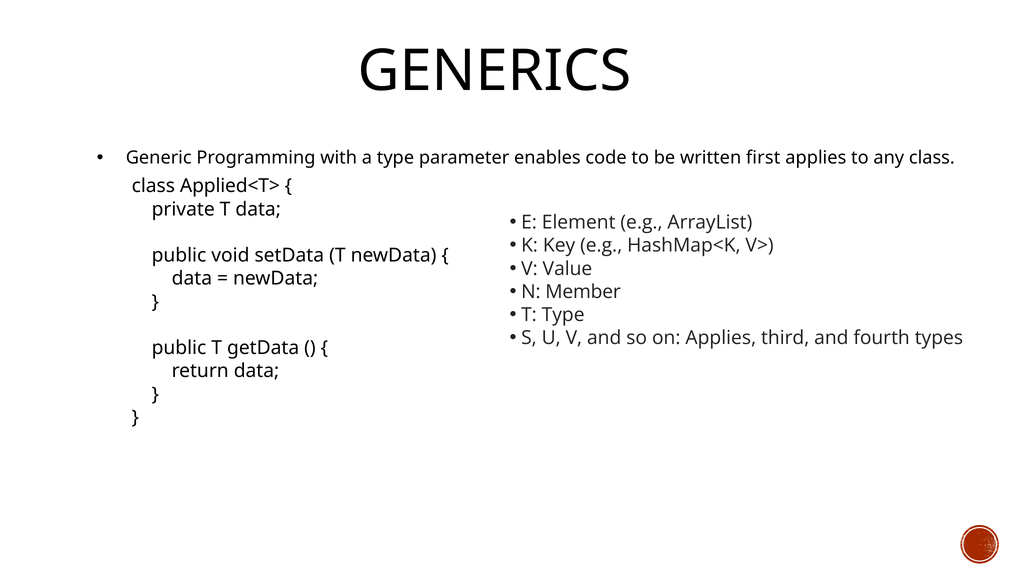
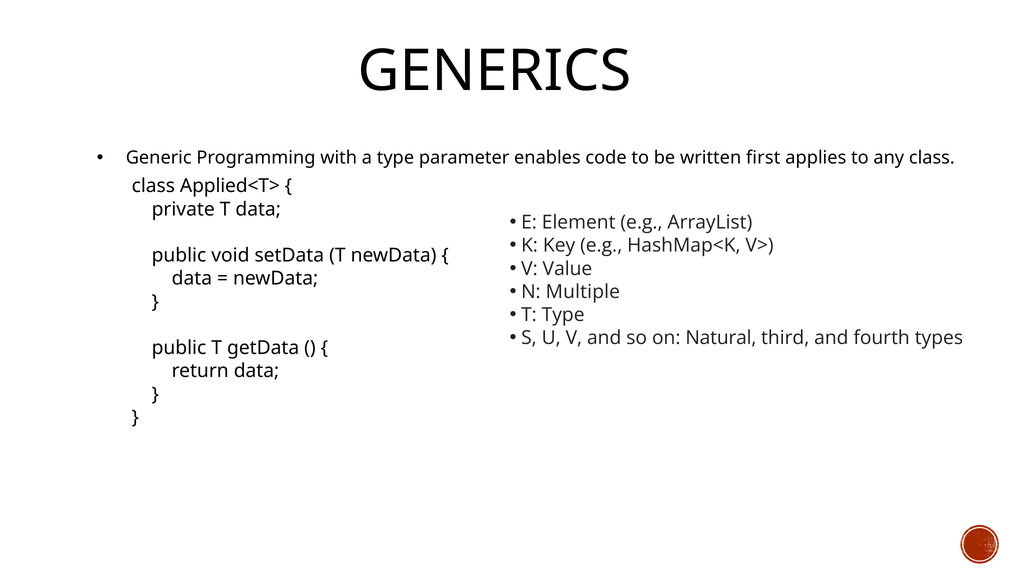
Member: Member -> Multiple
on Applies: Applies -> Natural
